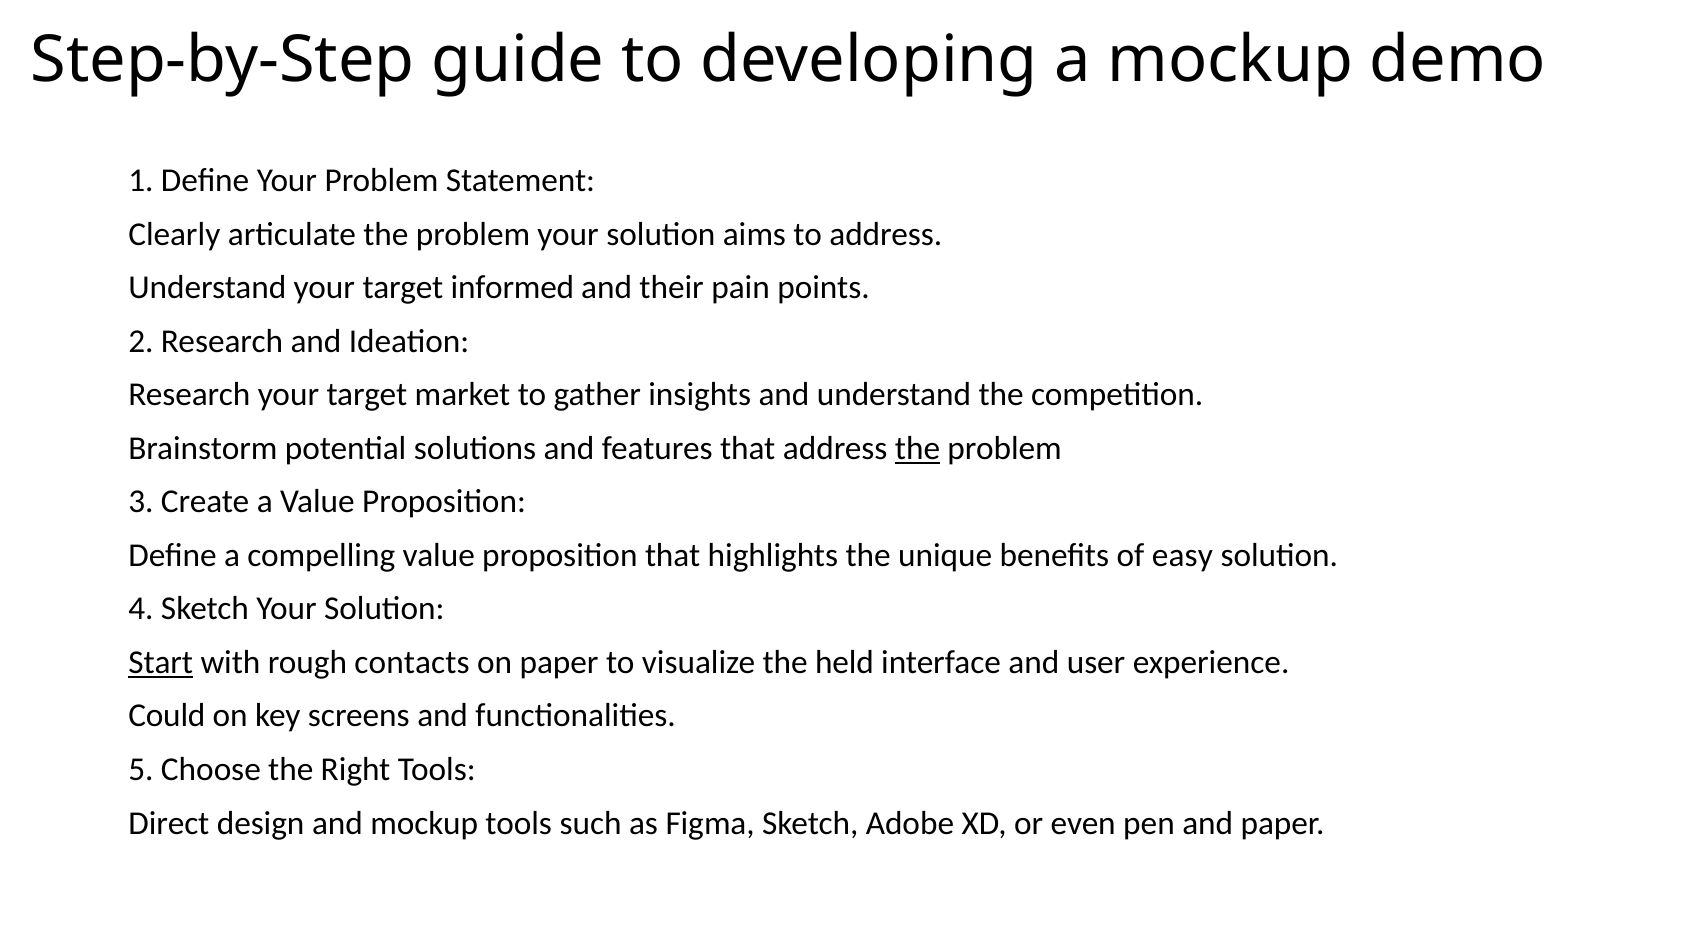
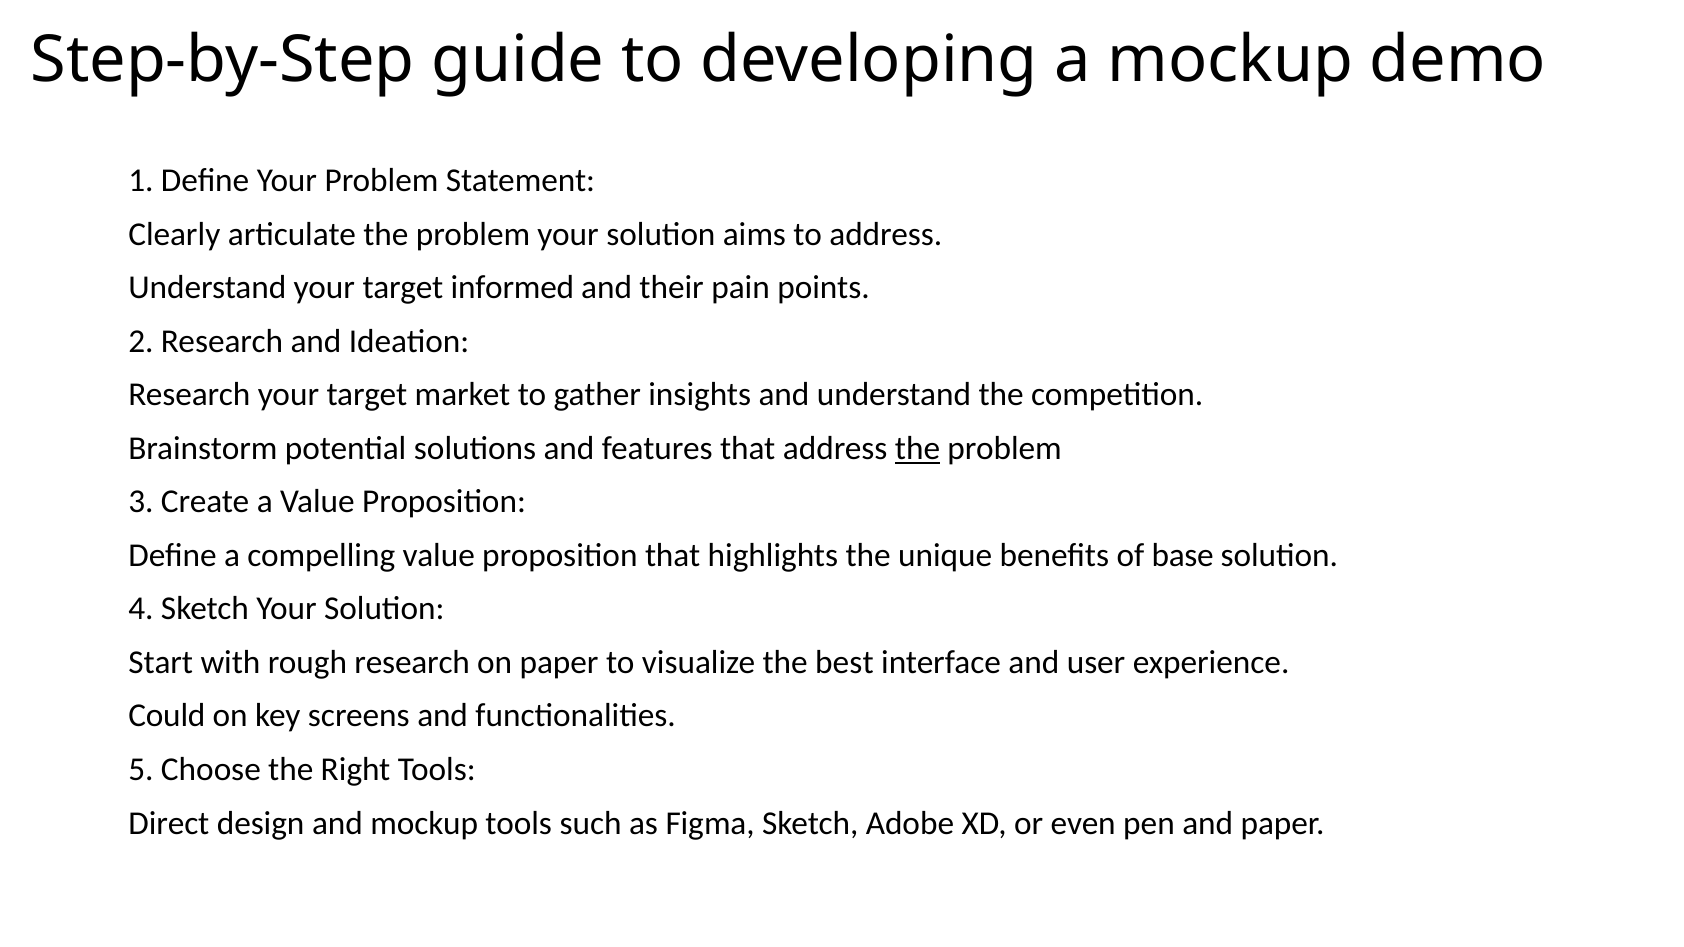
easy: easy -> base
Start underline: present -> none
rough contacts: contacts -> research
held: held -> best
